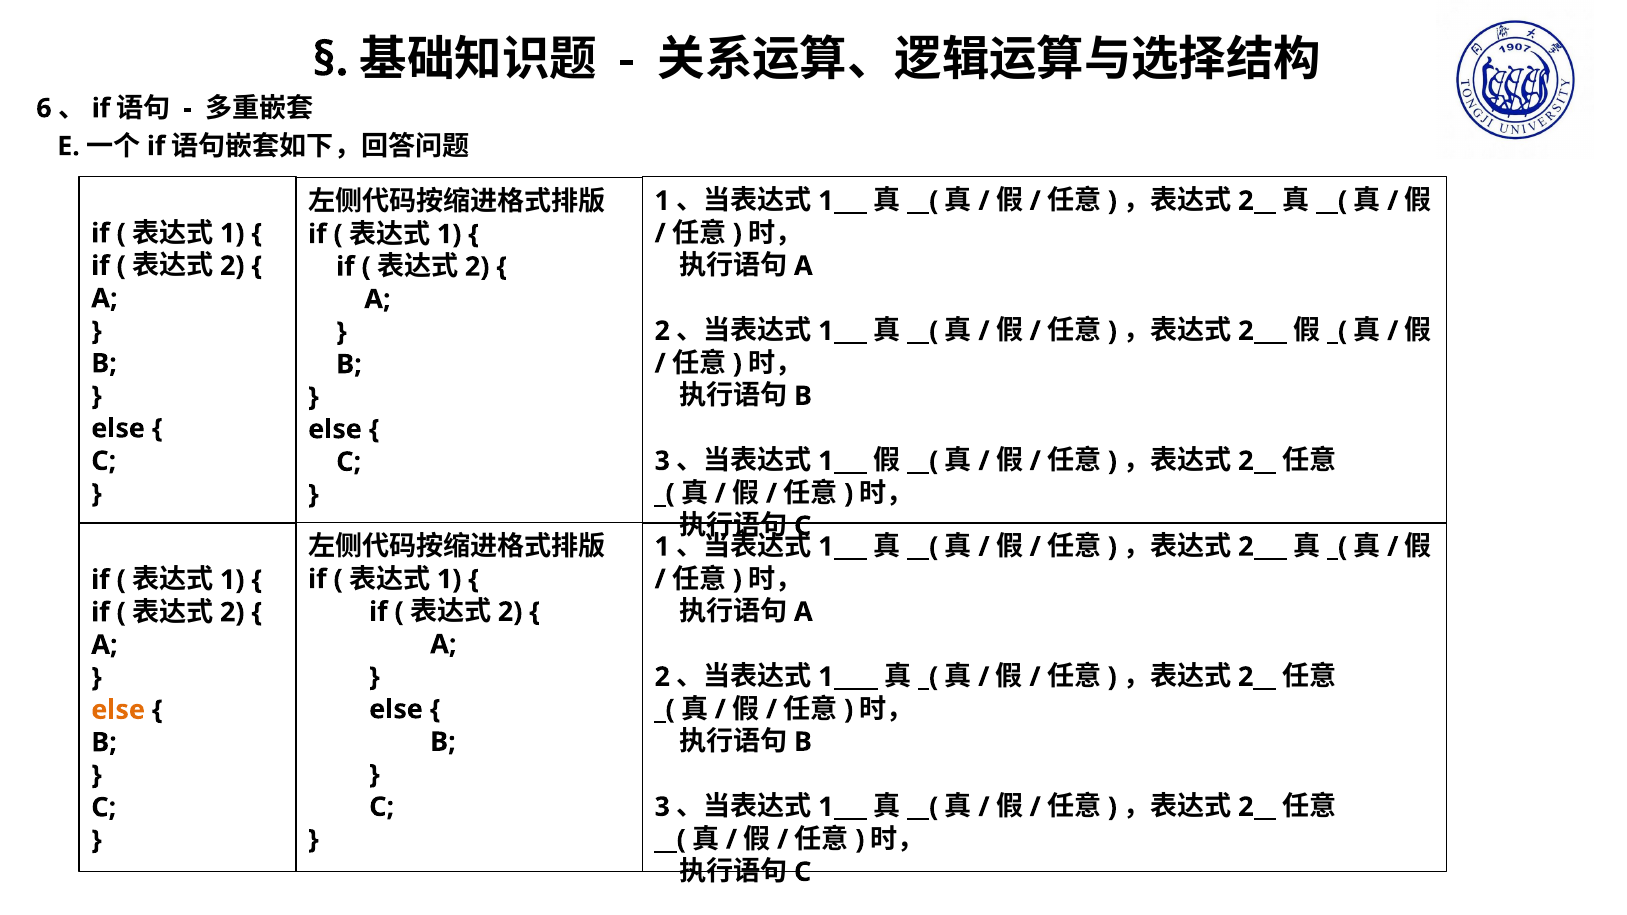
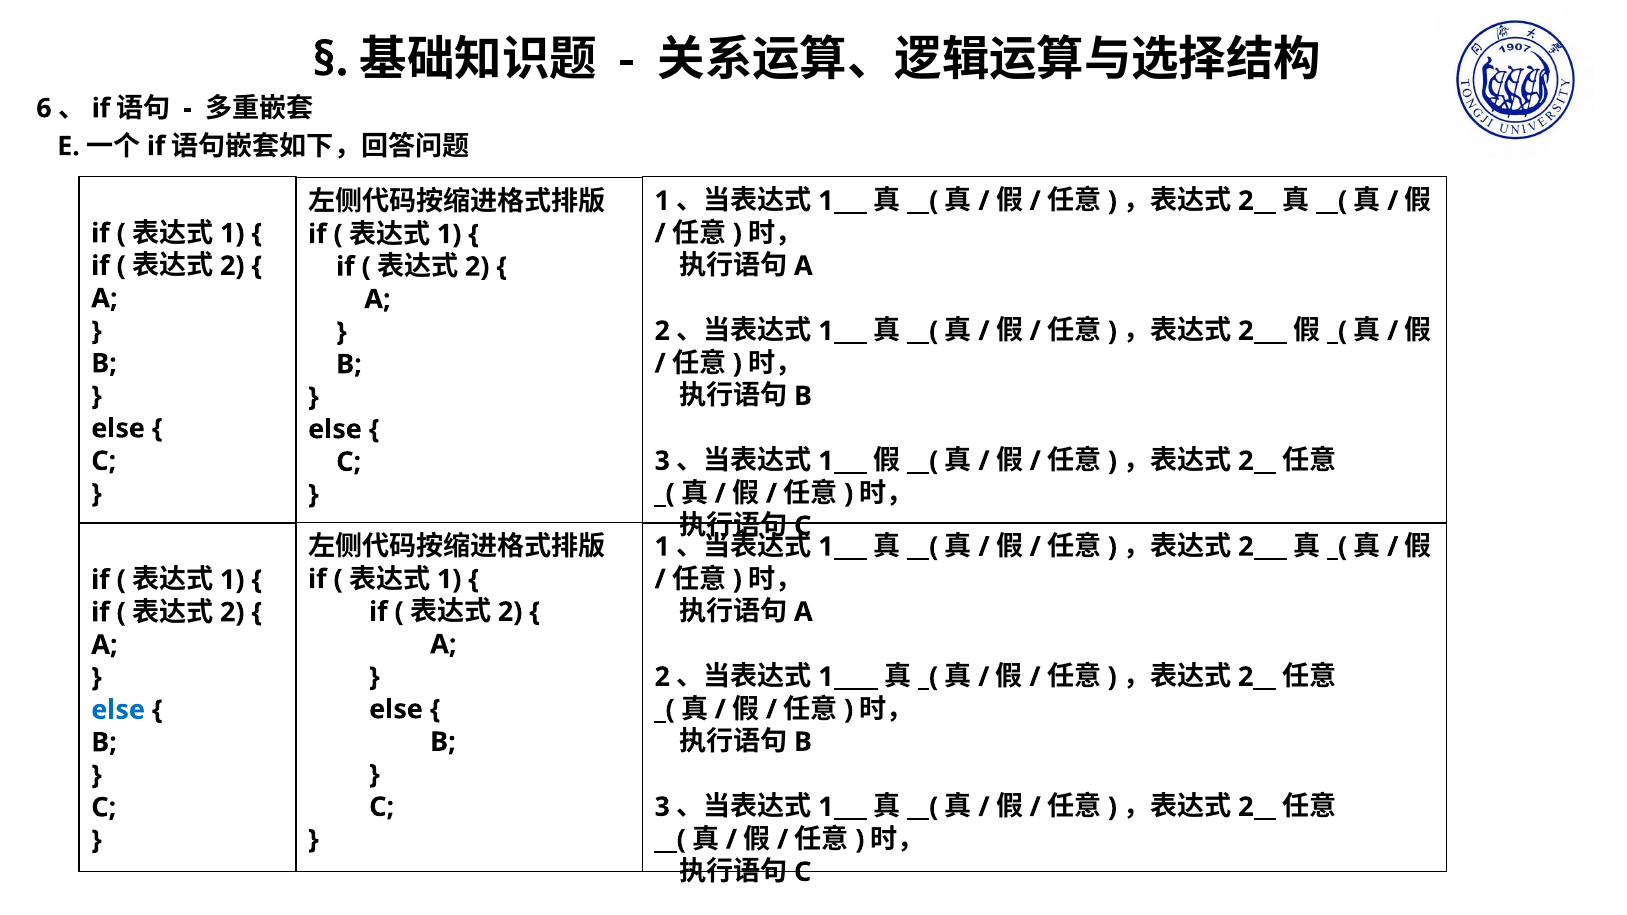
else at (118, 710) colour: orange -> blue
